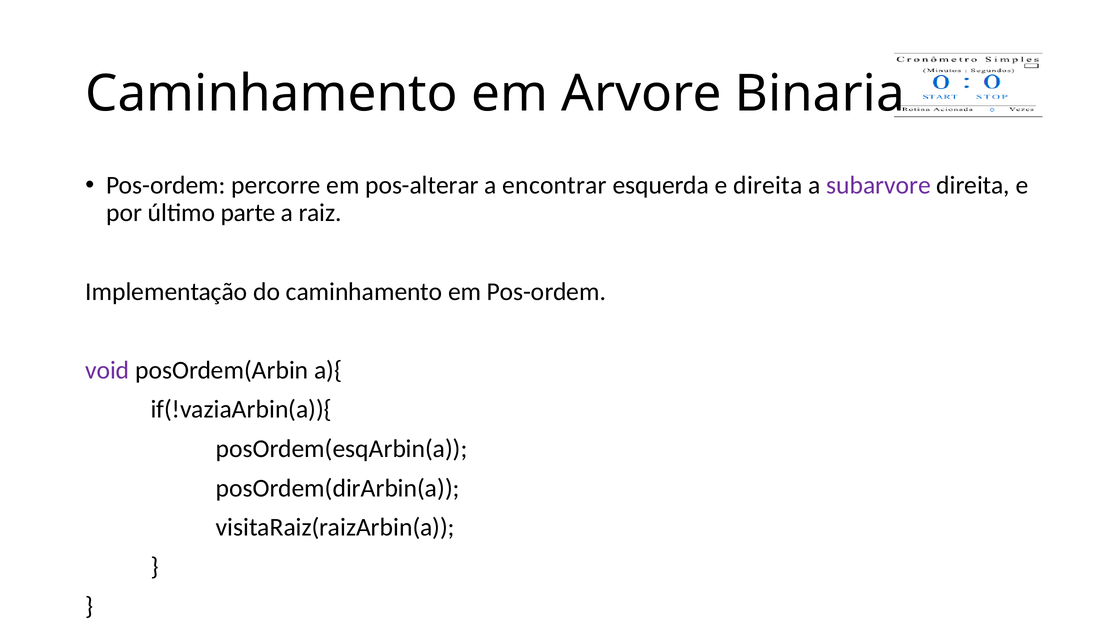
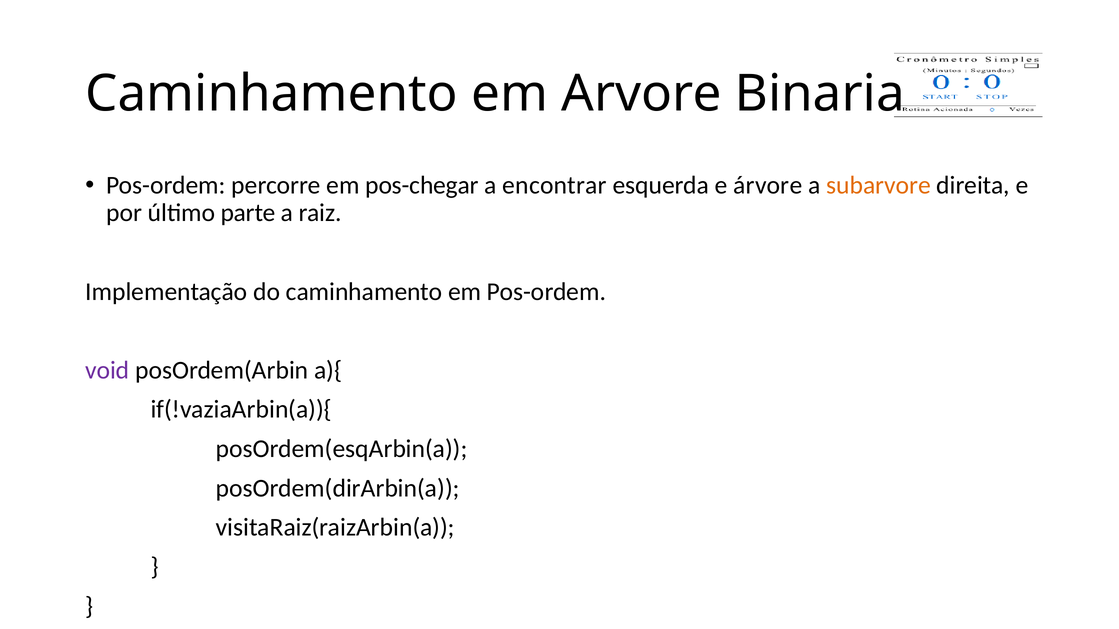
pos-alterar: pos-alterar -> pos-chegar
e direita: direita -> árvore
subarvore colour: purple -> orange
